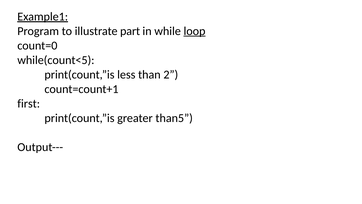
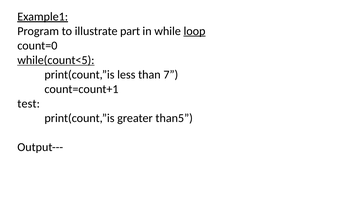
while(count<5 underline: none -> present
2: 2 -> 7
first: first -> test
